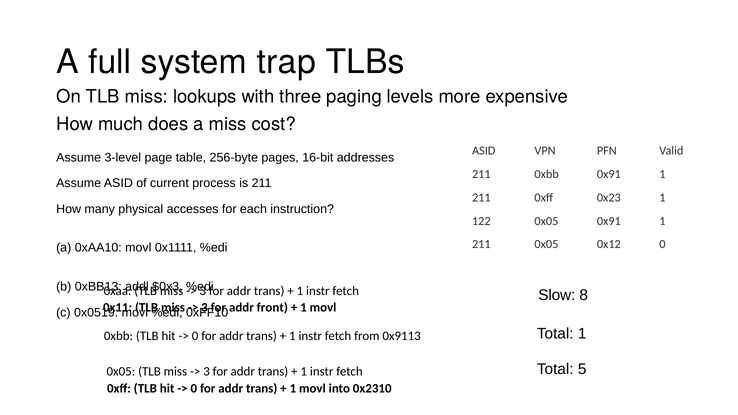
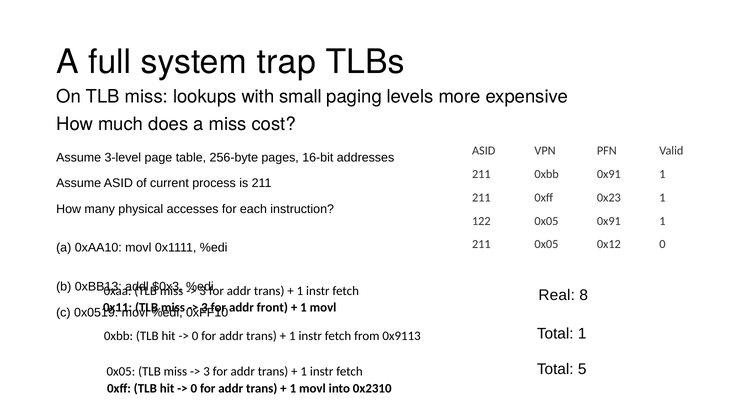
three: three -> small
Slow: Slow -> Real
